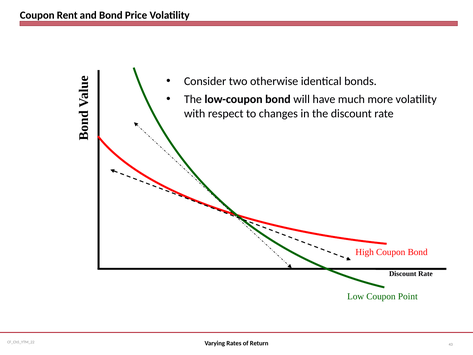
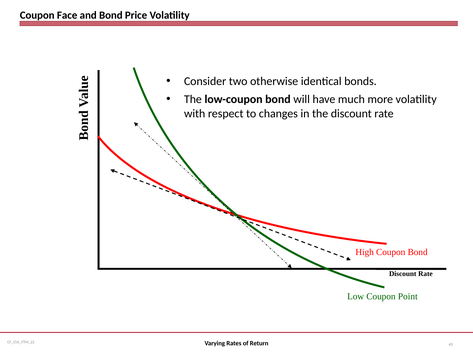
Rent: Rent -> Face
